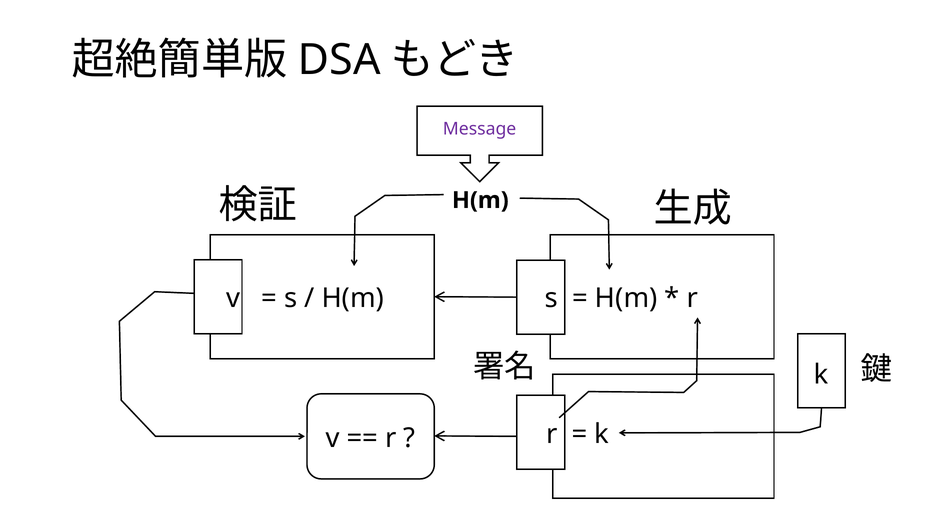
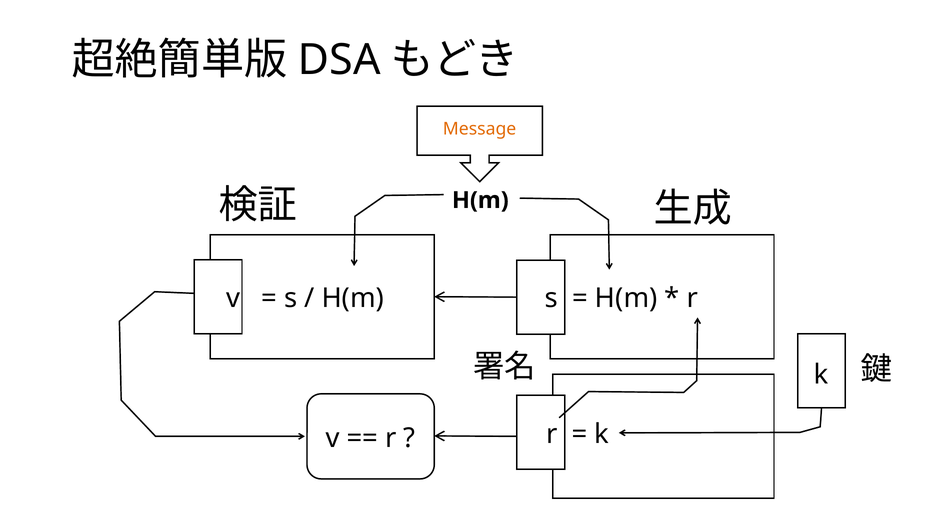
Message colour: purple -> orange
